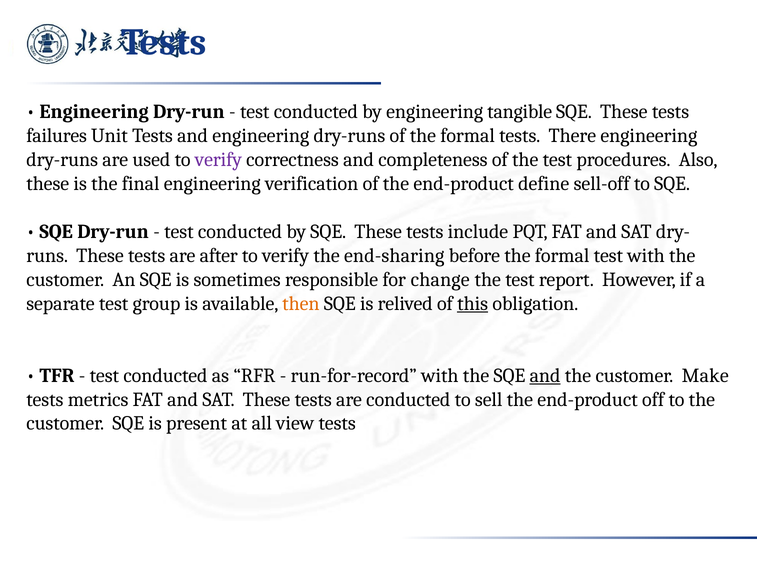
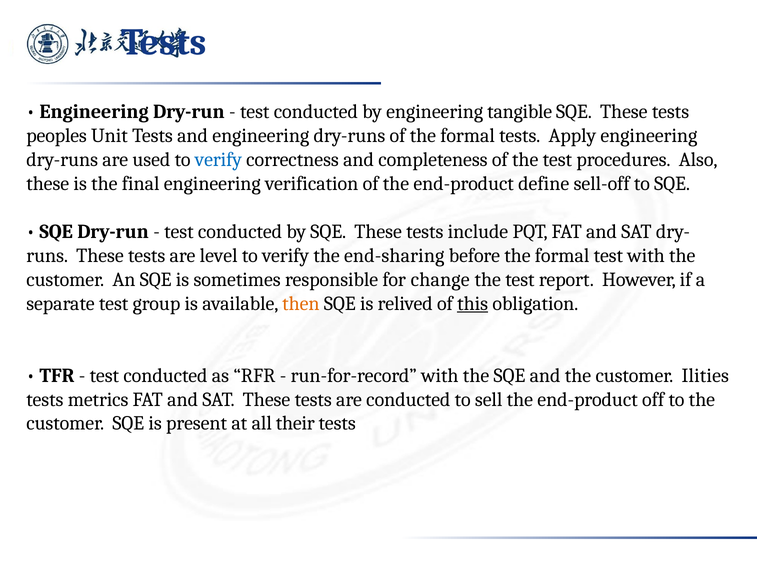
failures: failures -> peoples
There: There -> Apply
verify at (218, 160) colour: purple -> blue
after: after -> level
and at (545, 375) underline: present -> none
Make: Make -> Ilities
view: view -> their
